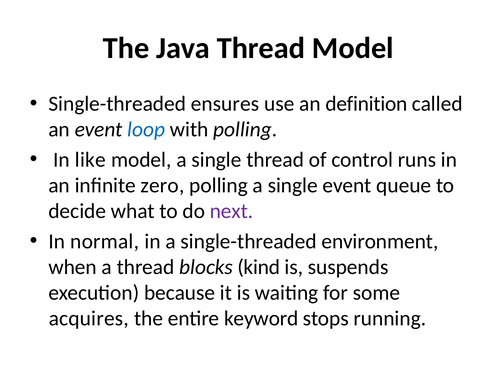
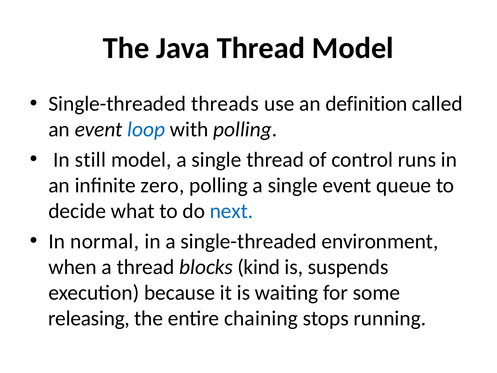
ensures: ensures -> threads
like: like -> still
next colour: purple -> blue
acquires: acquires -> releasing
keyword: keyword -> chaining
